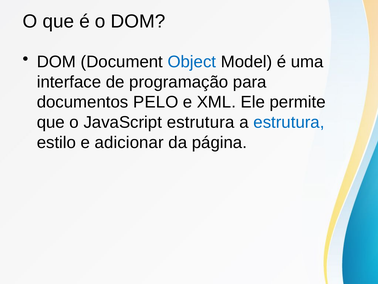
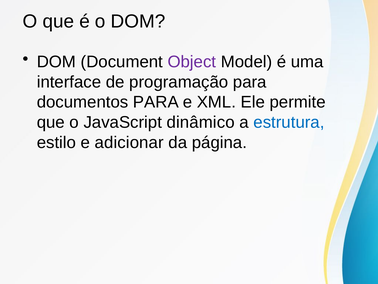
Object colour: blue -> purple
documentos PELO: PELO -> PARA
JavaScript estrutura: estrutura -> dinâmico
